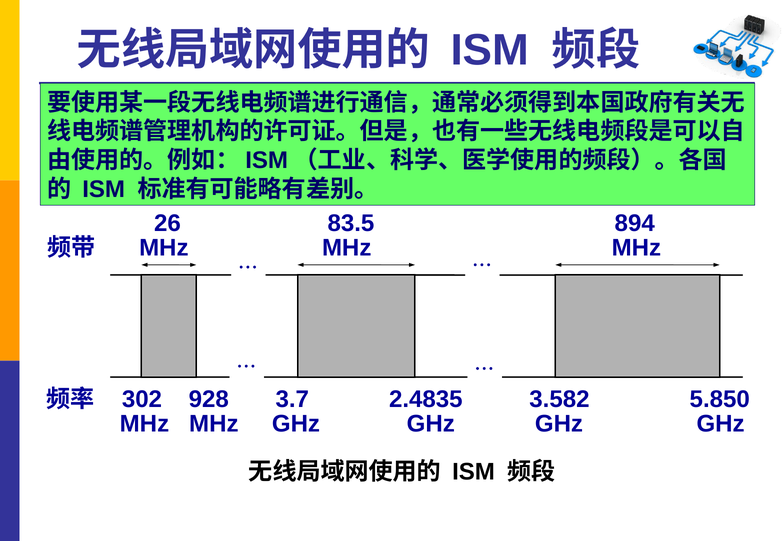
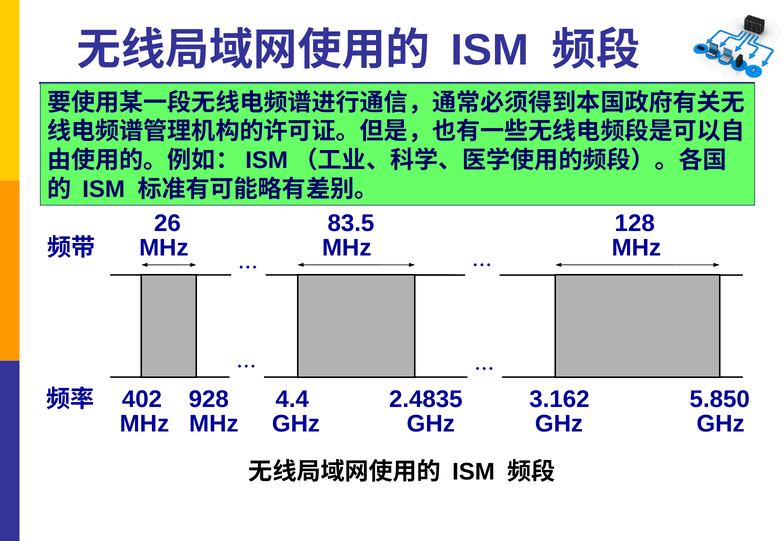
894: 894 -> 128
302: 302 -> 402
3.7: 3.7 -> 4.4
3.582: 3.582 -> 3.162
